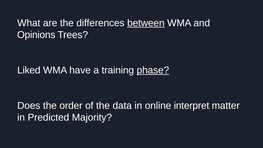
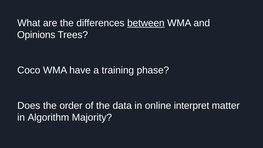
Liked: Liked -> Coco
phase underline: present -> none
Predicted: Predicted -> Algorithm
